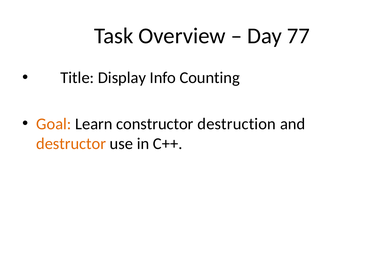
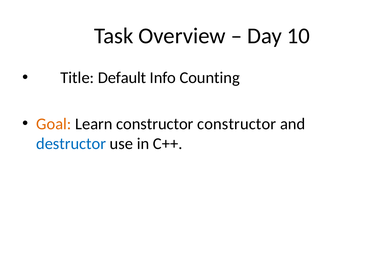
77: 77 -> 10
Display: Display -> Default
constructor destruction: destruction -> constructor
destructor colour: orange -> blue
